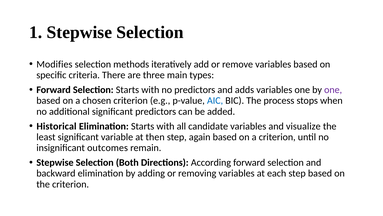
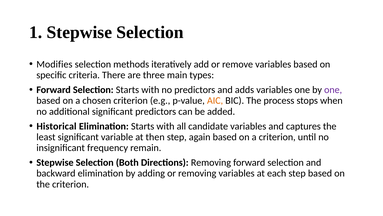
AIC colour: blue -> orange
visualize: visualize -> captures
outcomes: outcomes -> frequency
Directions According: According -> Removing
